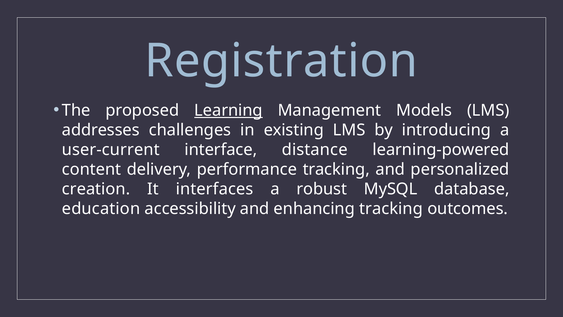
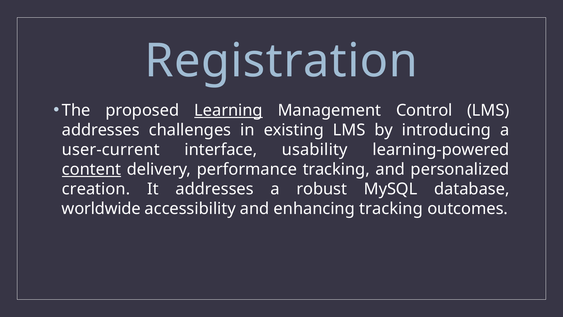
Models: Models -> Control
distance: distance -> usability
content underline: none -> present
It interfaces: interfaces -> addresses
education: education -> worldwide
